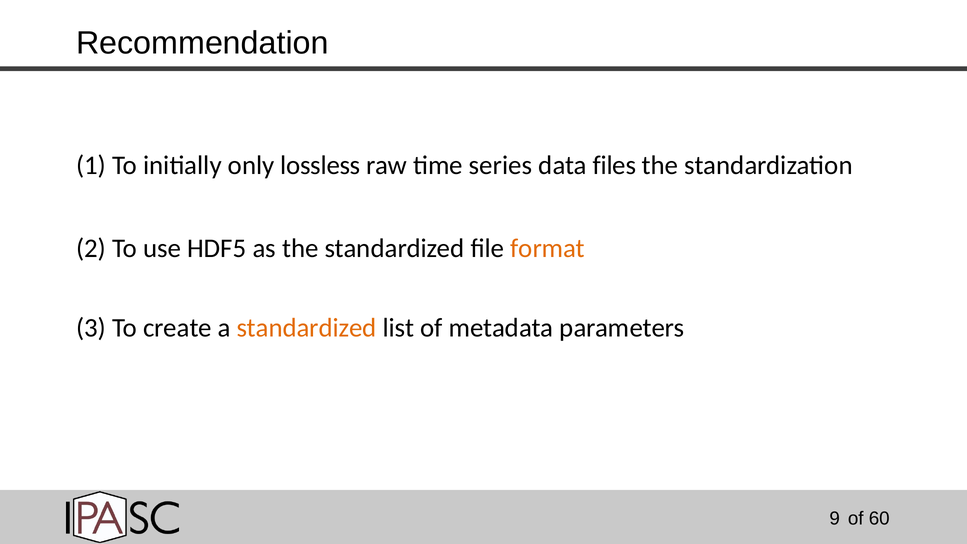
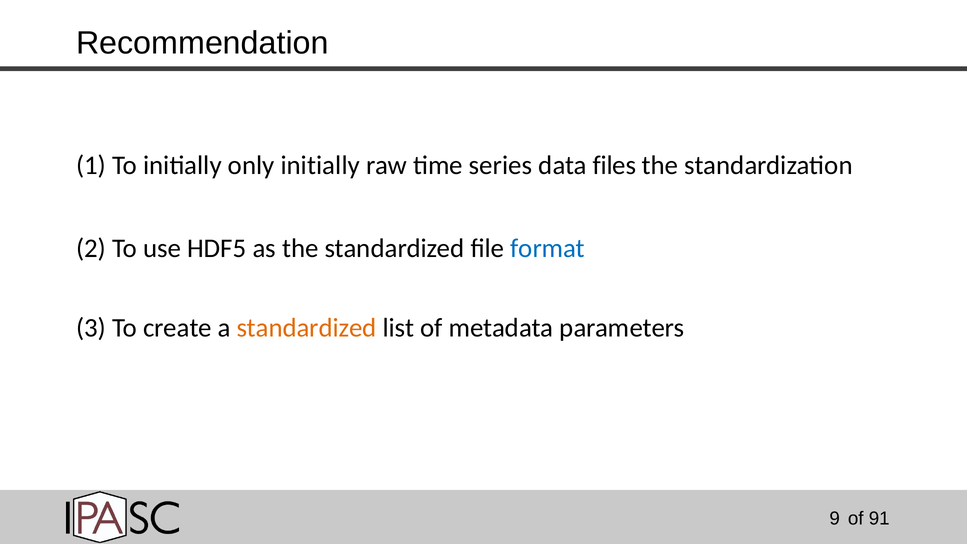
only lossless: lossless -> initially
format colour: orange -> blue
60: 60 -> 91
